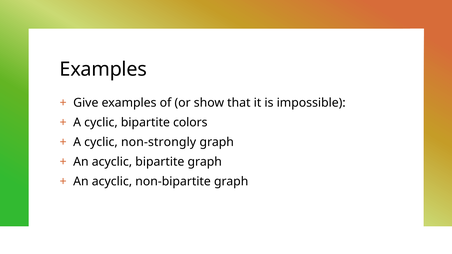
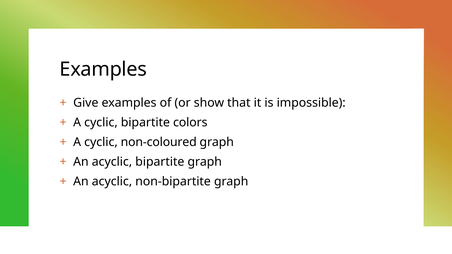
non-strongly: non-strongly -> non-coloured
